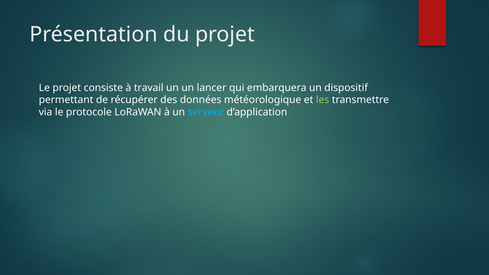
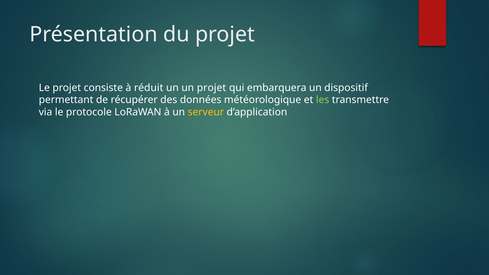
travail: travail -> réduit
un lancer: lancer -> projet
serveur colour: light blue -> yellow
